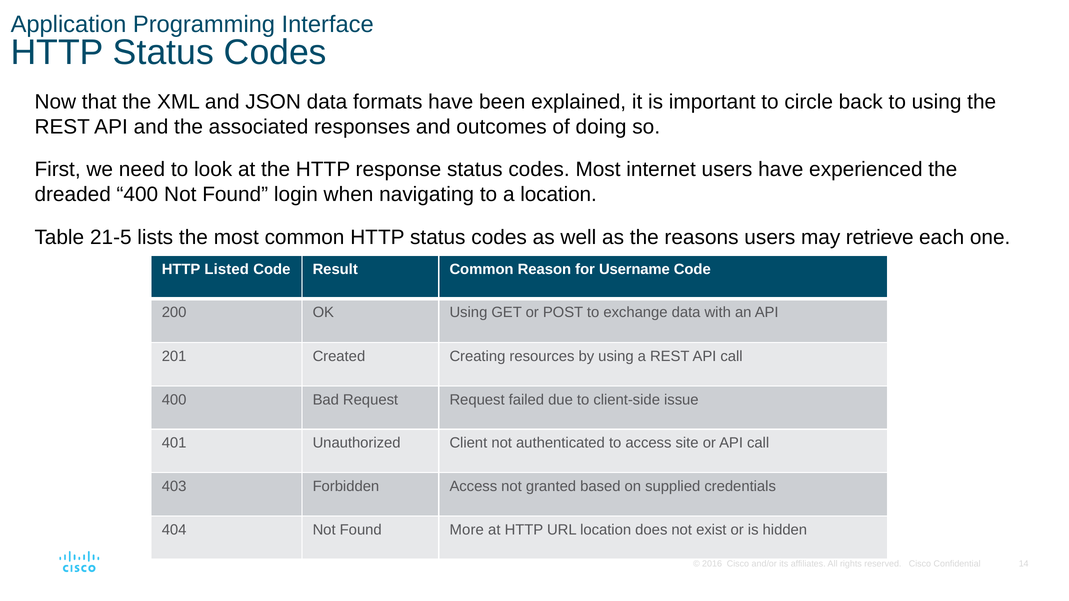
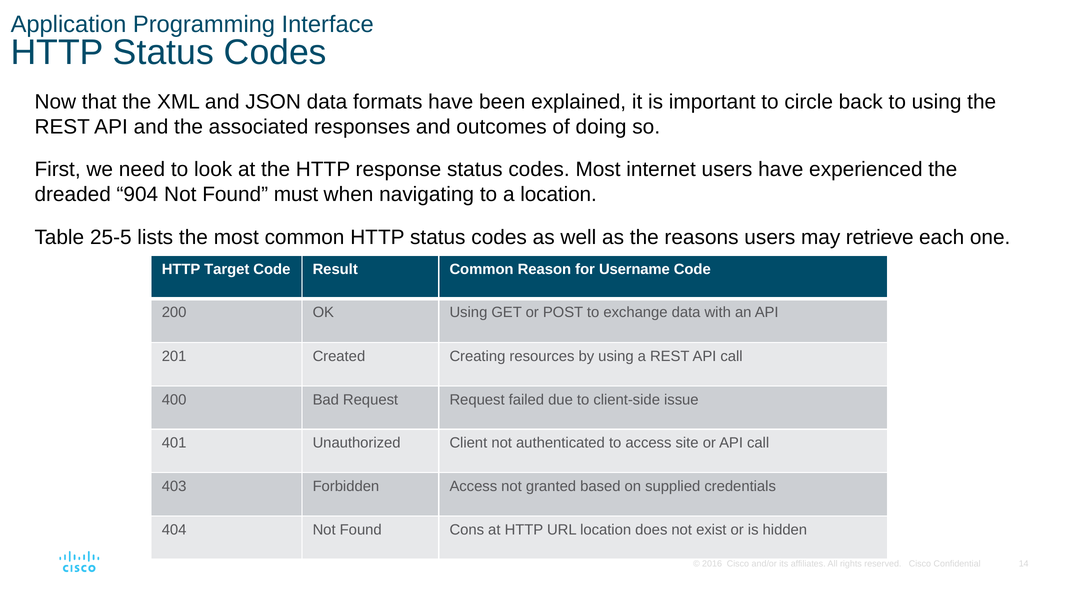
dreaded 400: 400 -> 904
login: login -> must
21-5: 21-5 -> 25-5
Listed: Listed -> Target
More: More -> Cons
